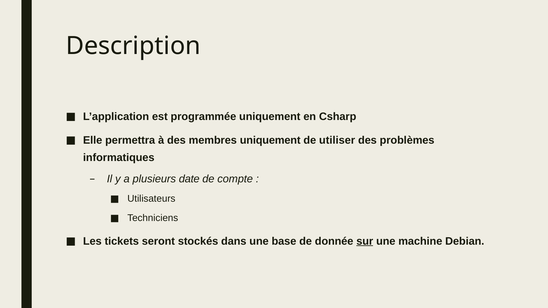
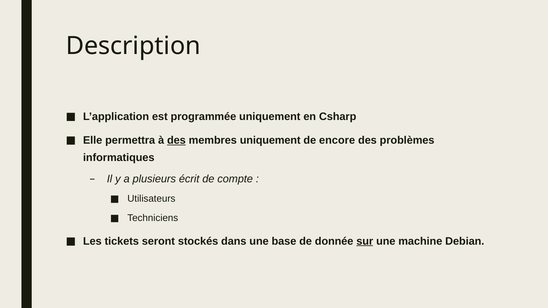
des at (176, 140) underline: none -> present
utiliser: utiliser -> encore
date: date -> écrit
